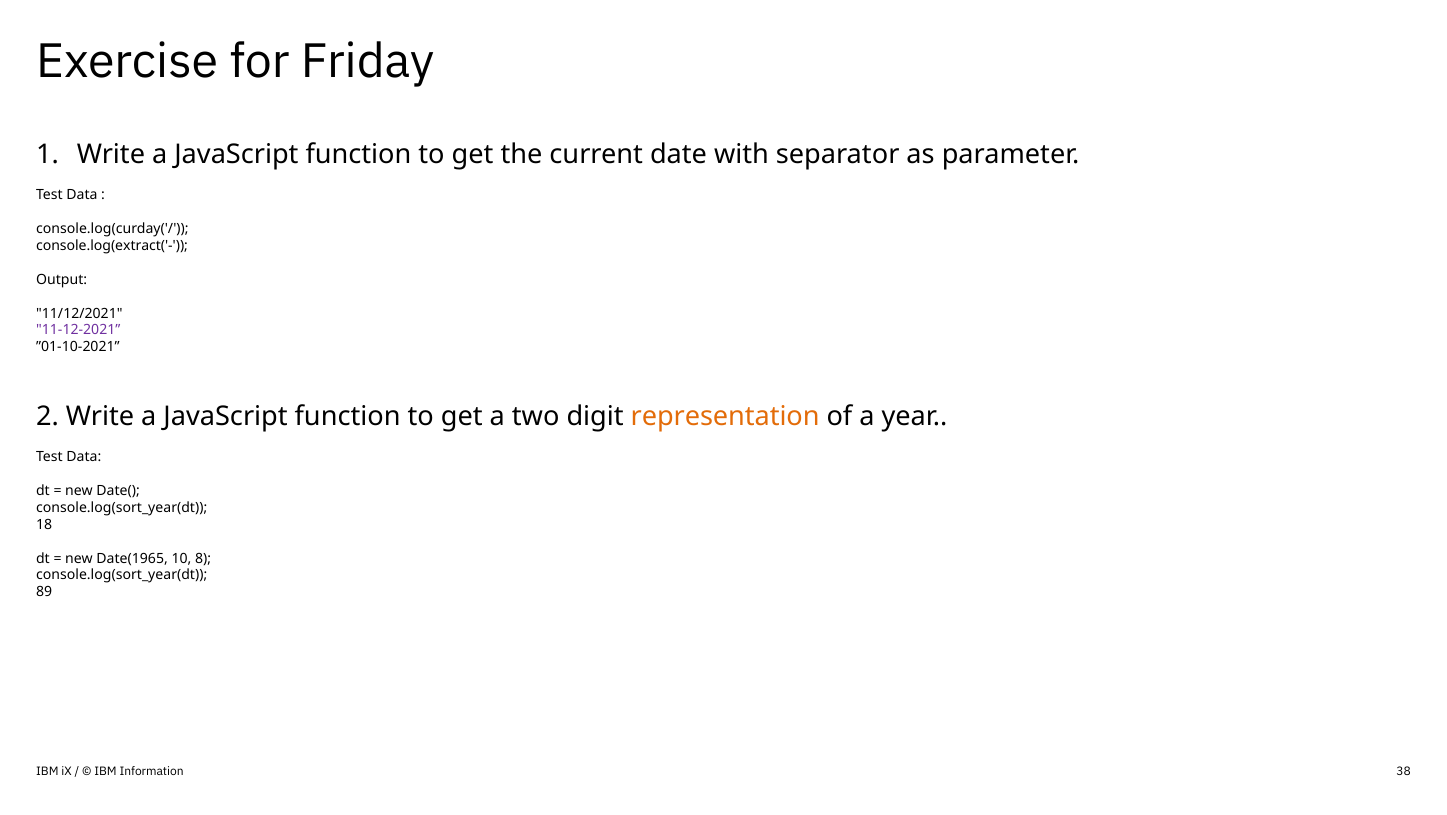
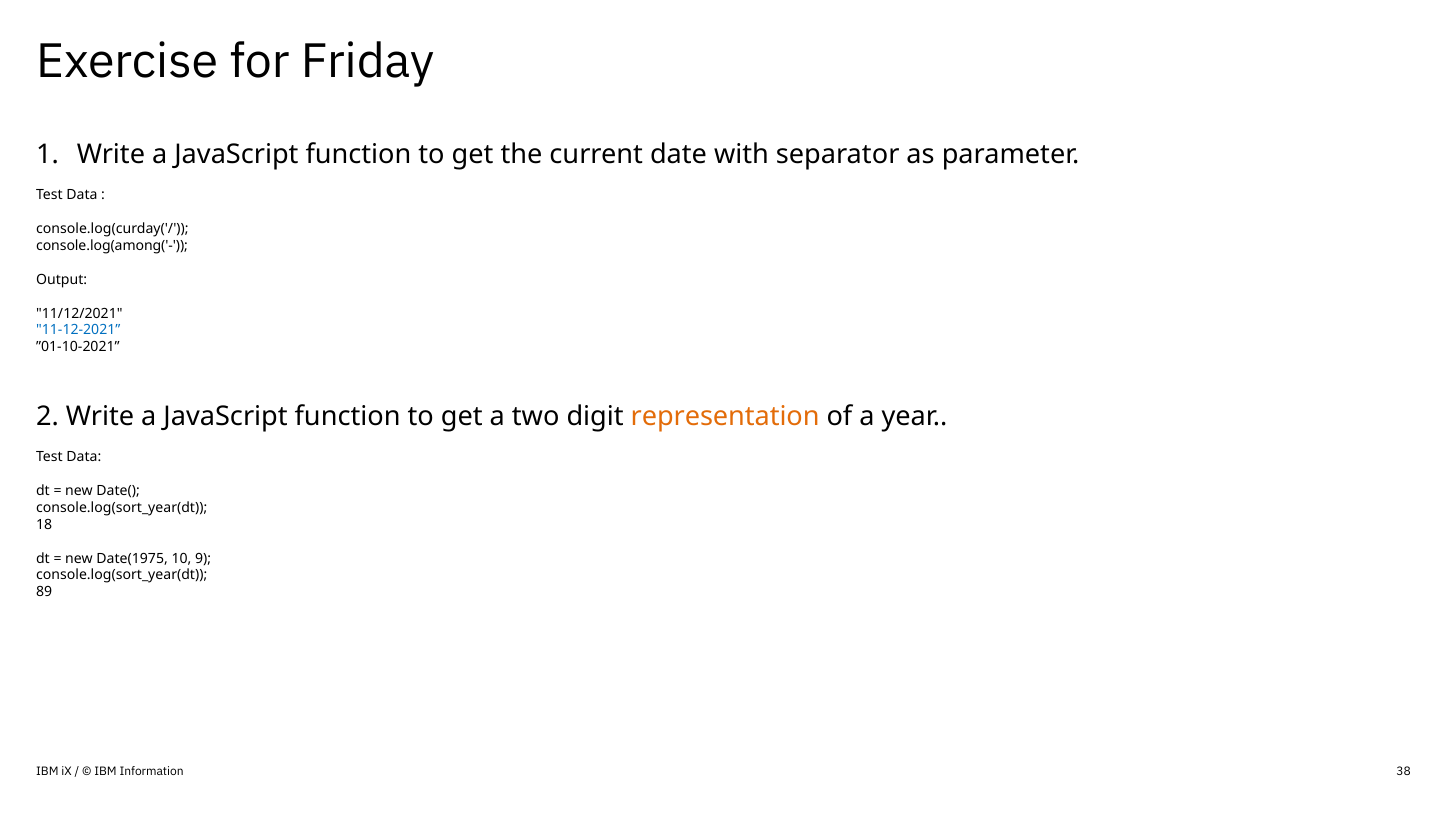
console.log(extract('-: console.log(extract('- -> console.log(among('-
11-12-2021 colour: purple -> blue
Date(1965: Date(1965 -> Date(1975
8: 8 -> 9
